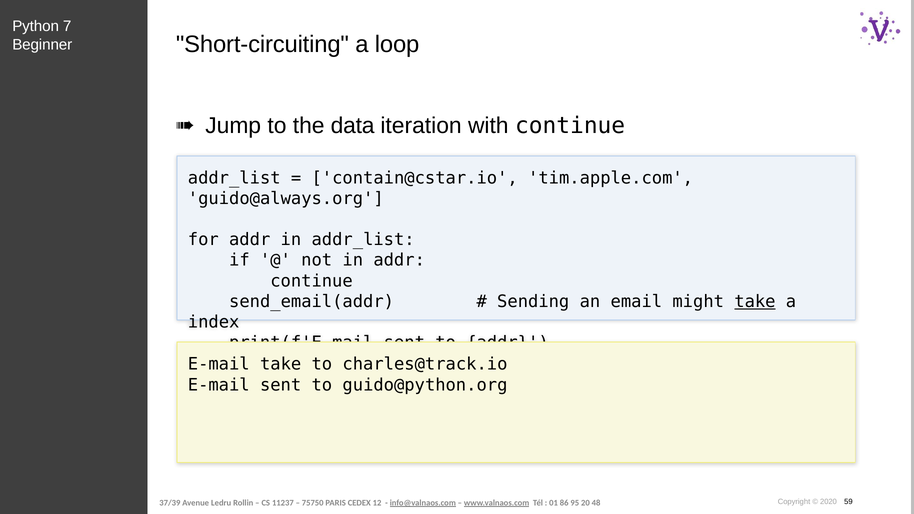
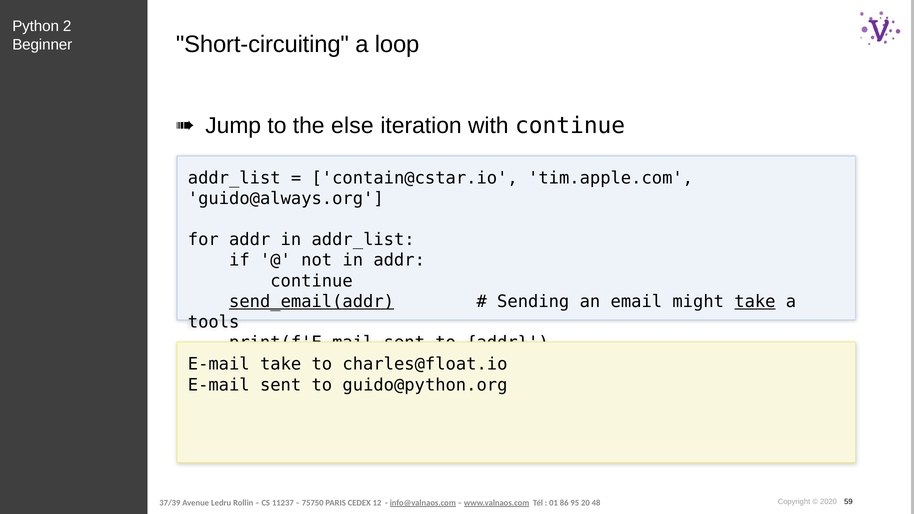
7: 7 -> 2
data: data -> else
send_email(addr underline: none -> present
index: index -> tools
charles@track.io: charles@track.io -> charles@float.io
